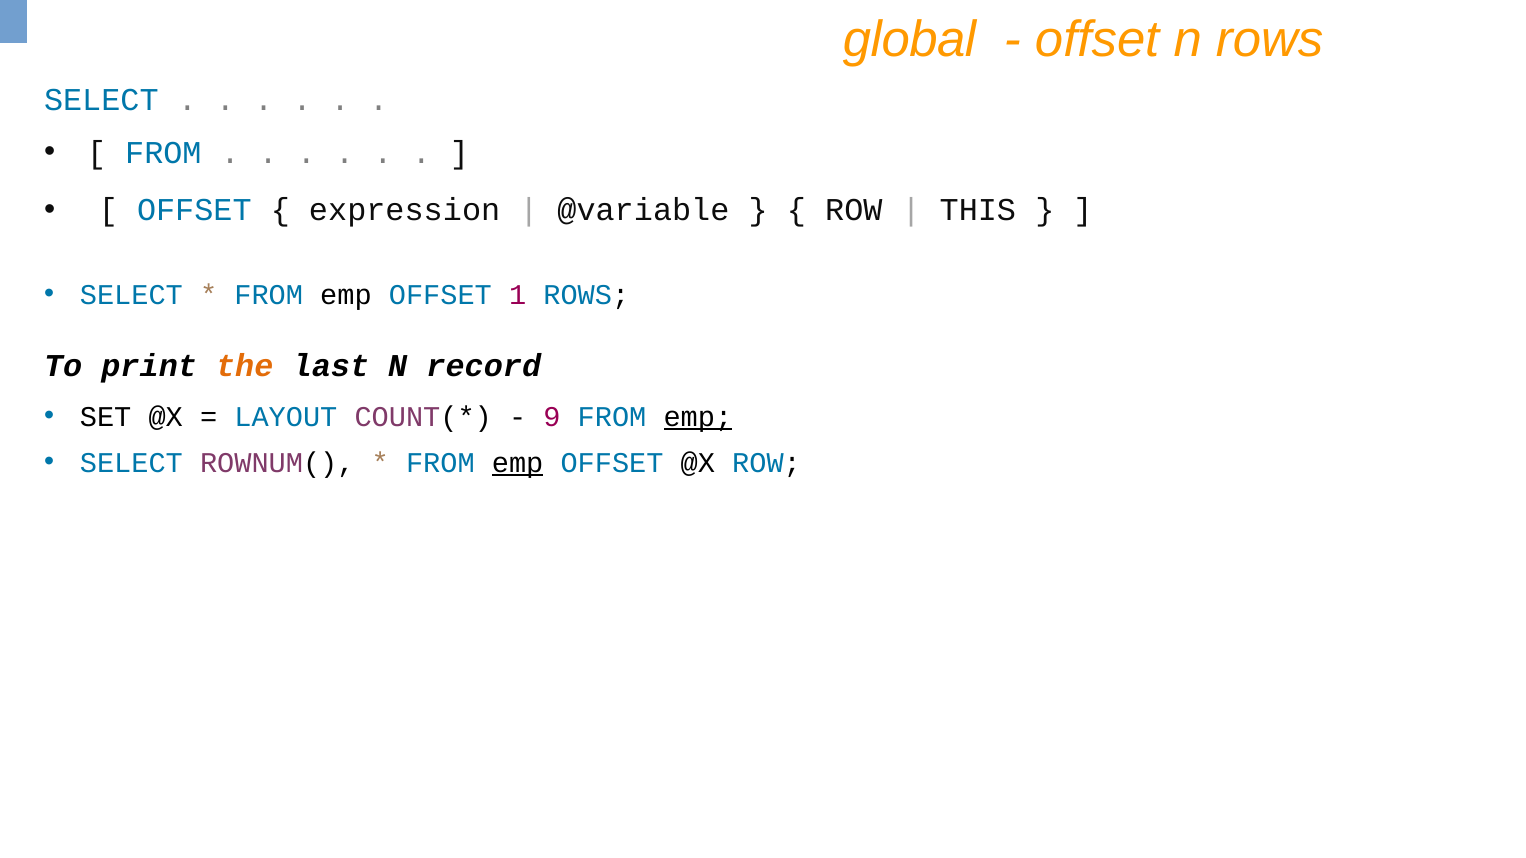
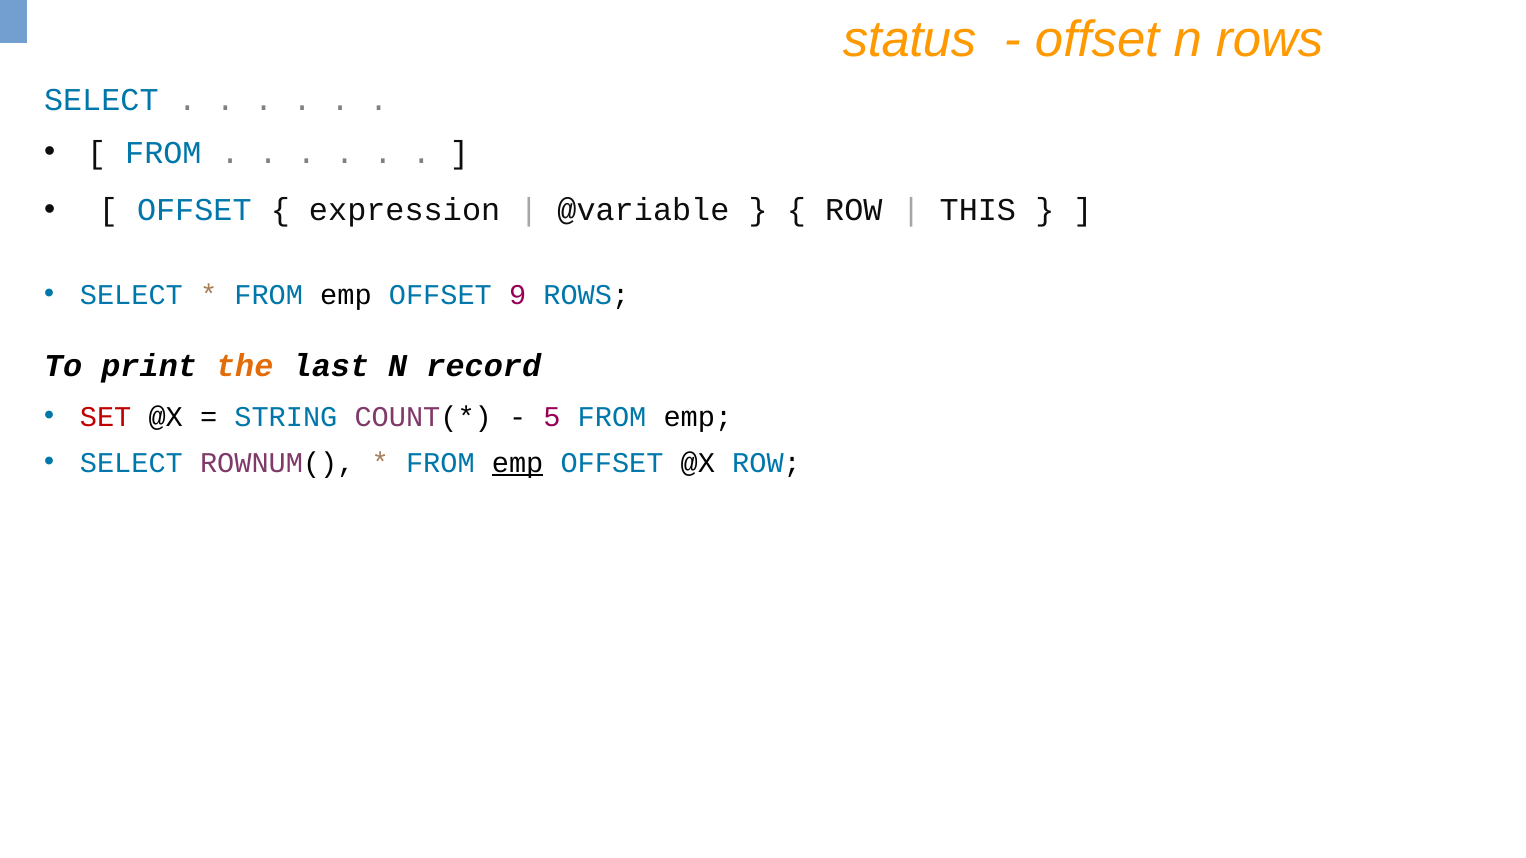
global: global -> status
1: 1 -> 9
SET colour: black -> red
LAYOUT: LAYOUT -> STRING
9: 9 -> 5
emp at (698, 417) underline: present -> none
